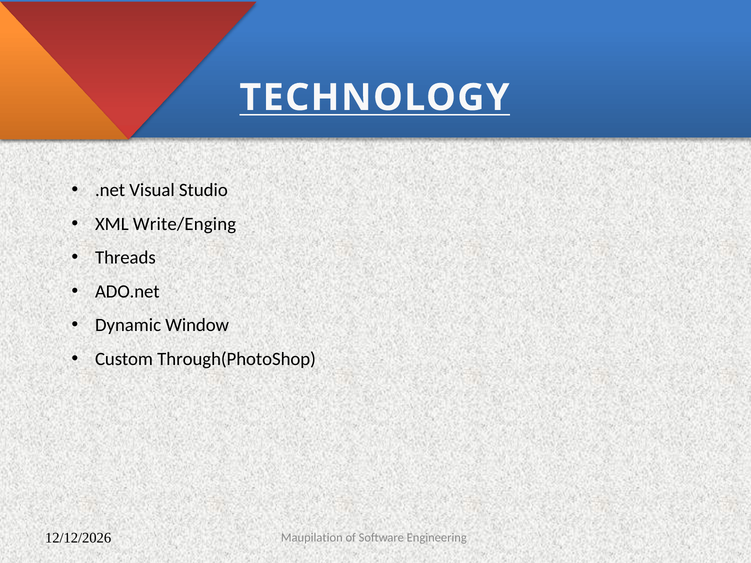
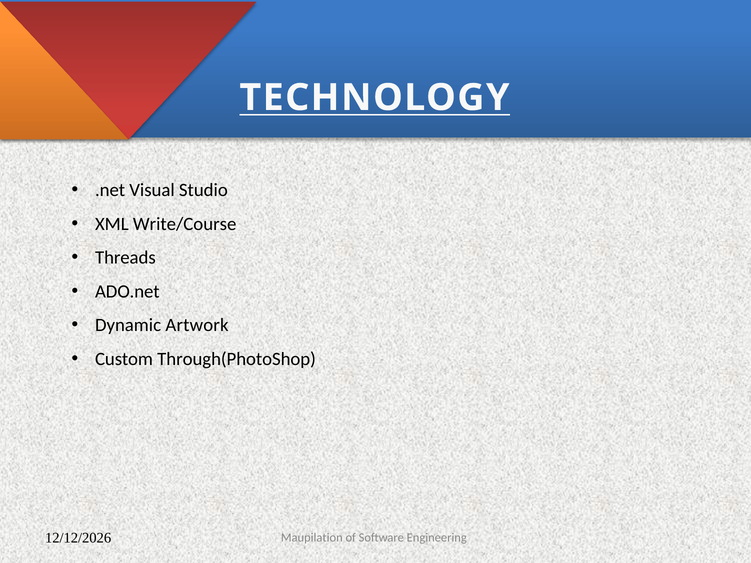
Write/Enging: Write/Enging -> Write/Course
Window: Window -> Artwork
